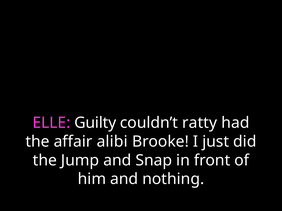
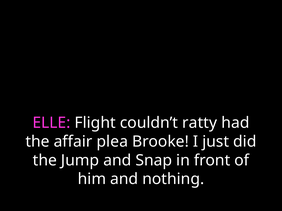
Guilty: Guilty -> Flight
alibi: alibi -> plea
